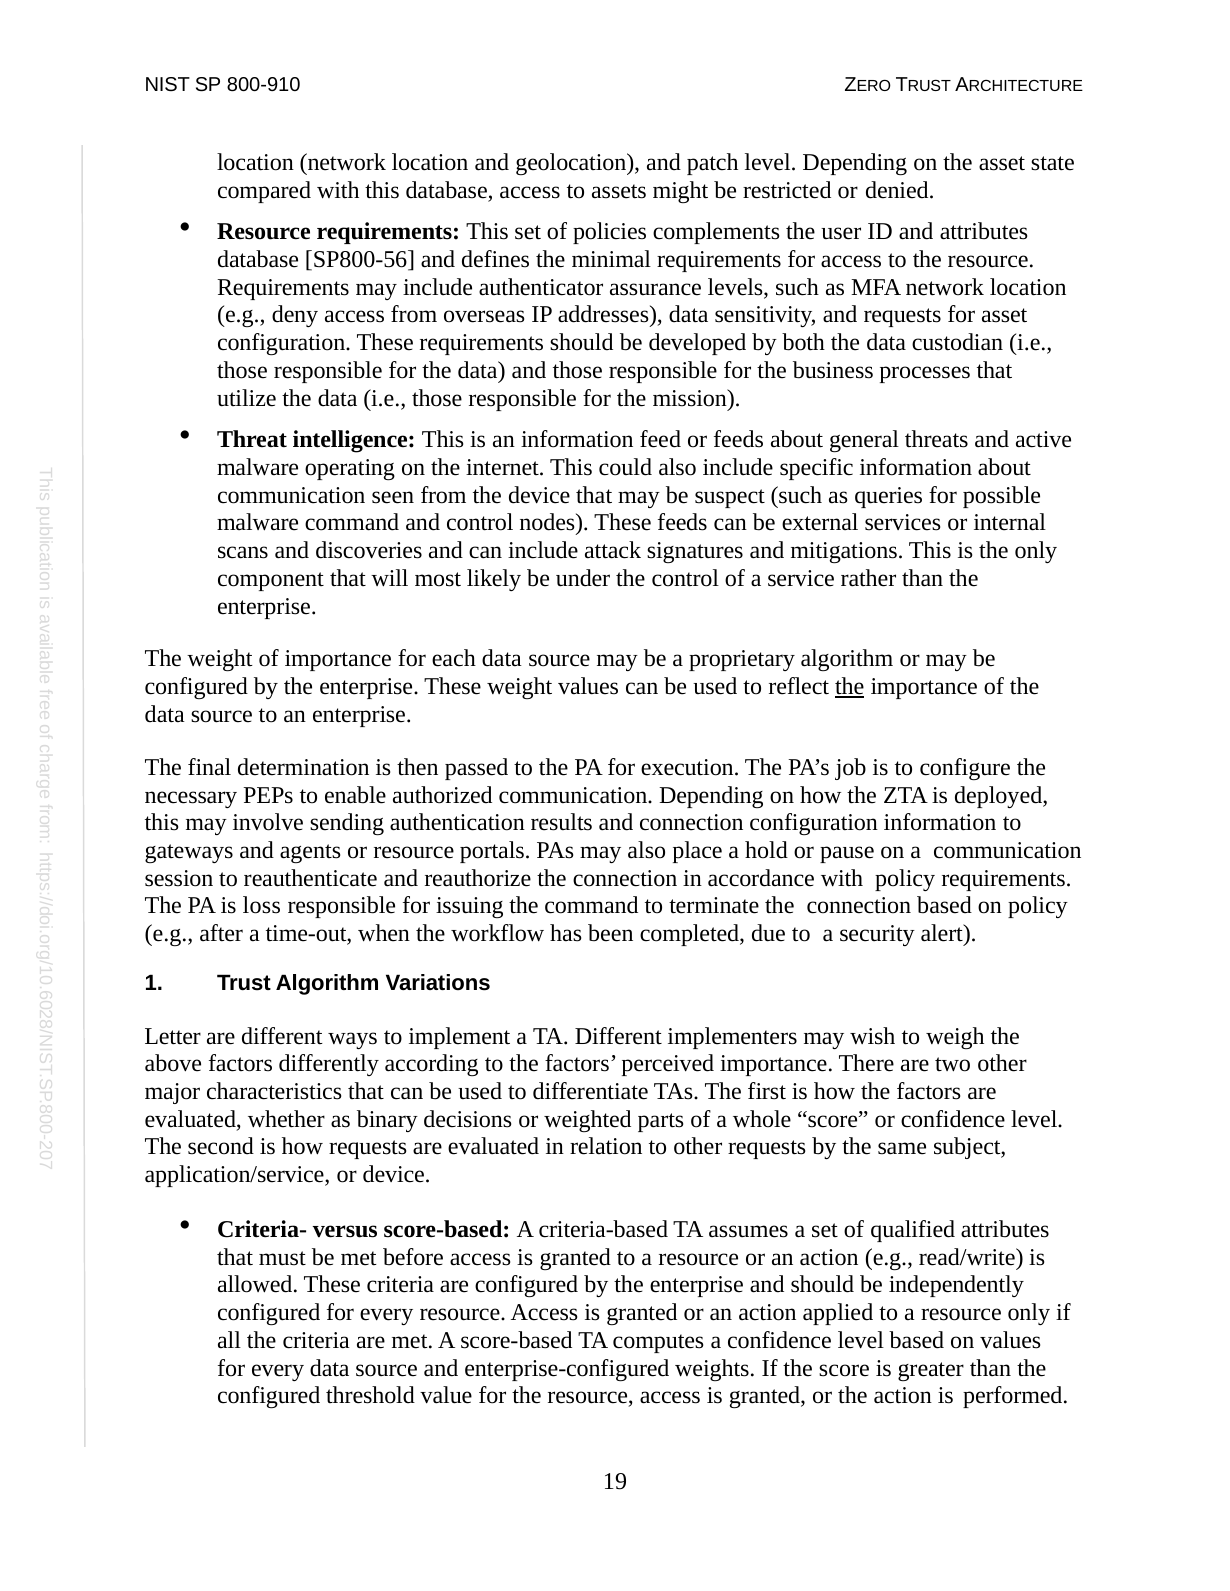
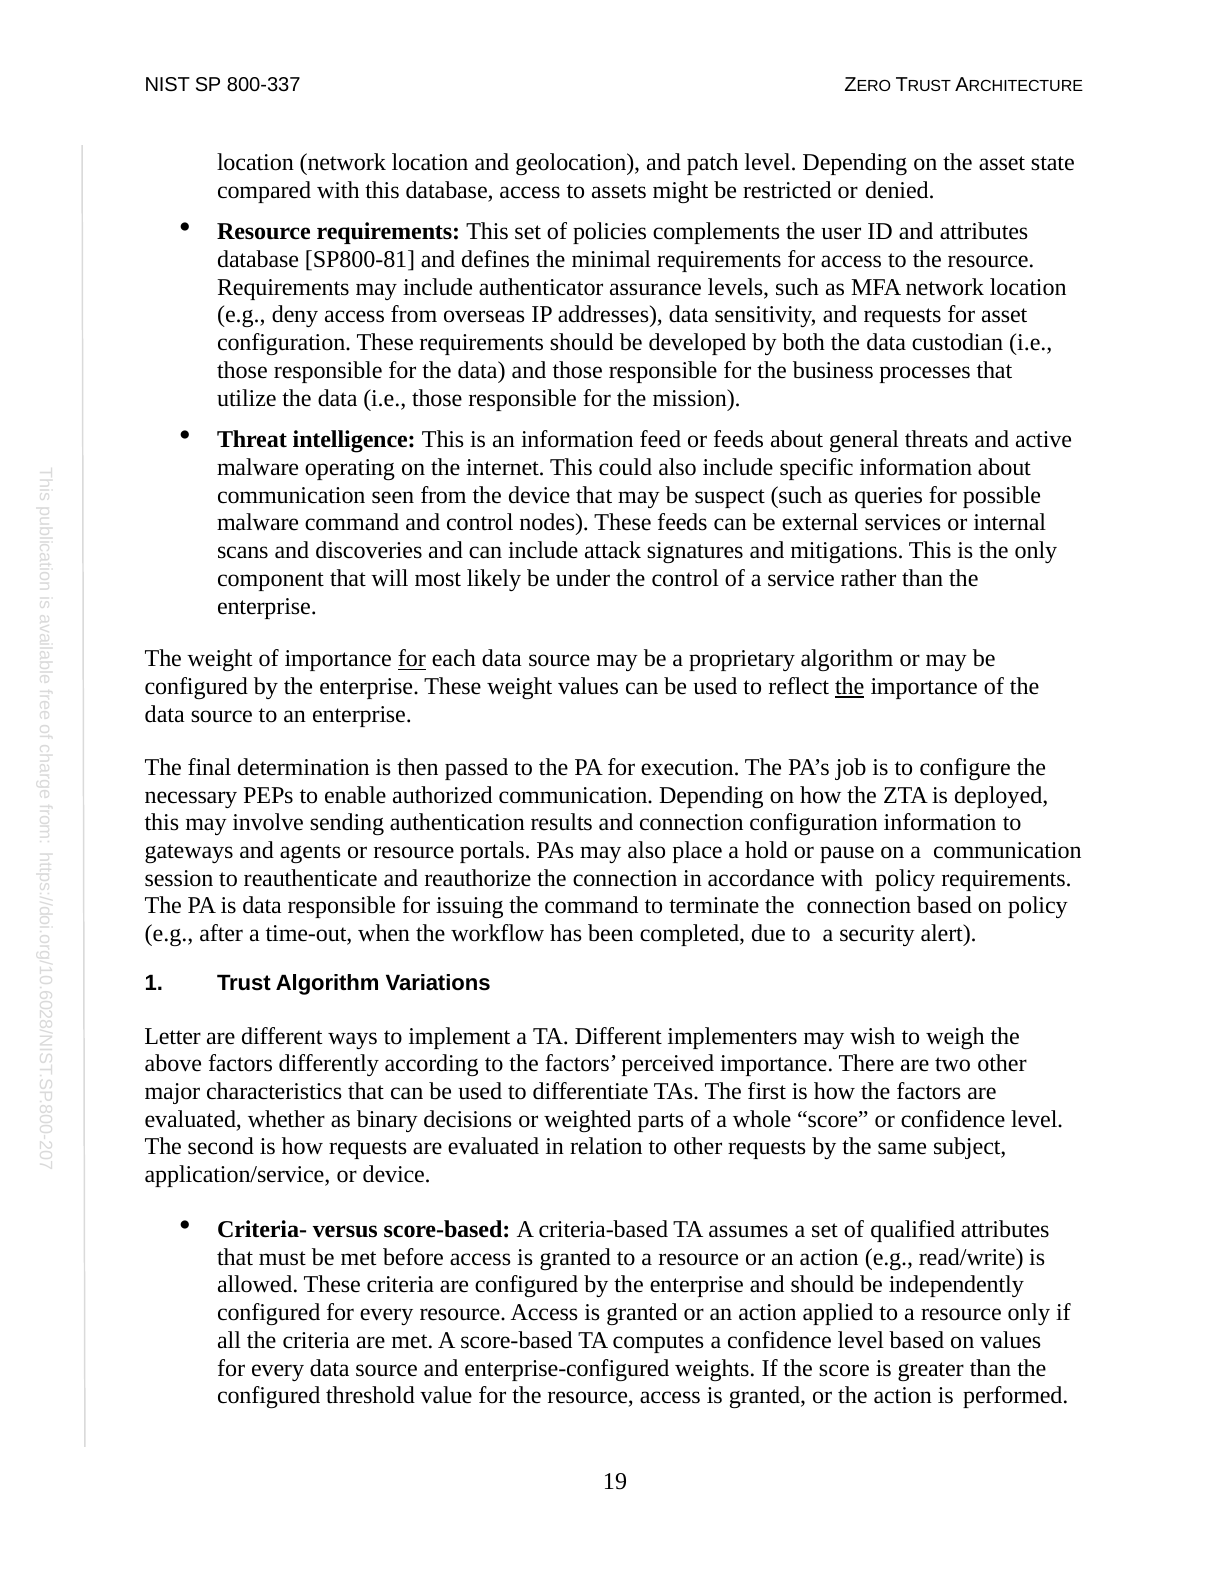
800-910: 800-910 -> 800-337
SP800-56: SP800-56 -> SP800-81
for at (412, 659) underline: none -> present
is loss: loss -> data
